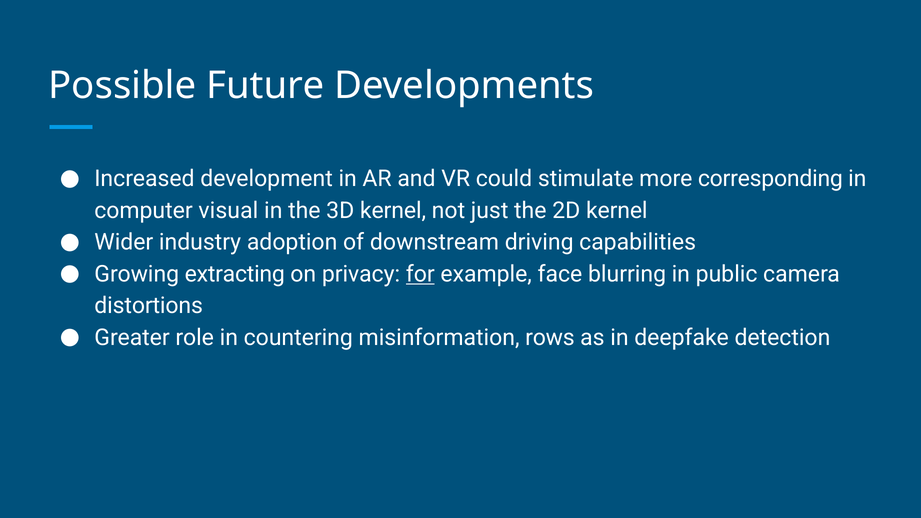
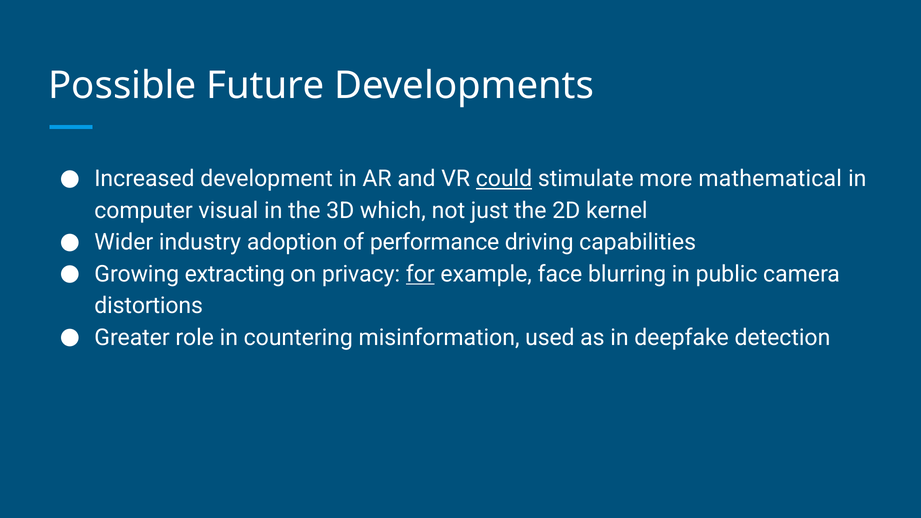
could underline: none -> present
corresponding: corresponding -> mathematical
3D kernel: kernel -> which
downstream: downstream -> performance
rows: rows -> used
